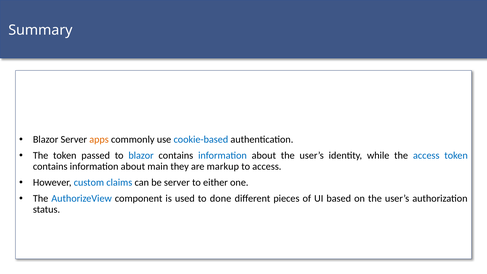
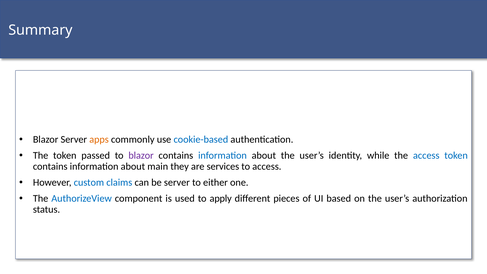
blazor at (141, 155) colour: blue -> purple
markup: markup -> services
done: done -> apply
